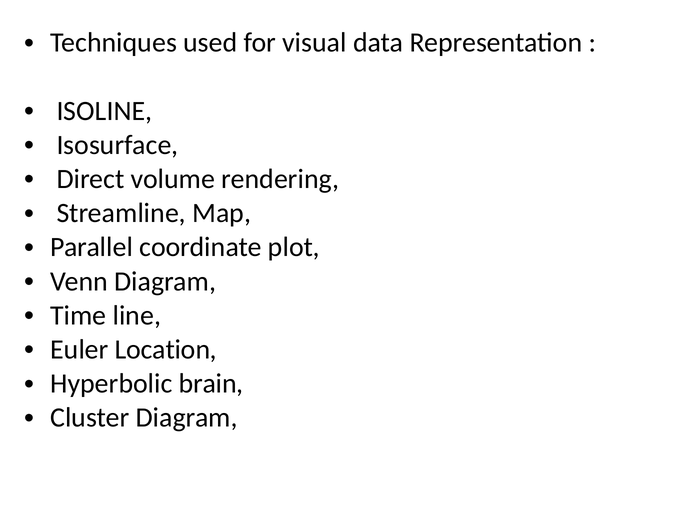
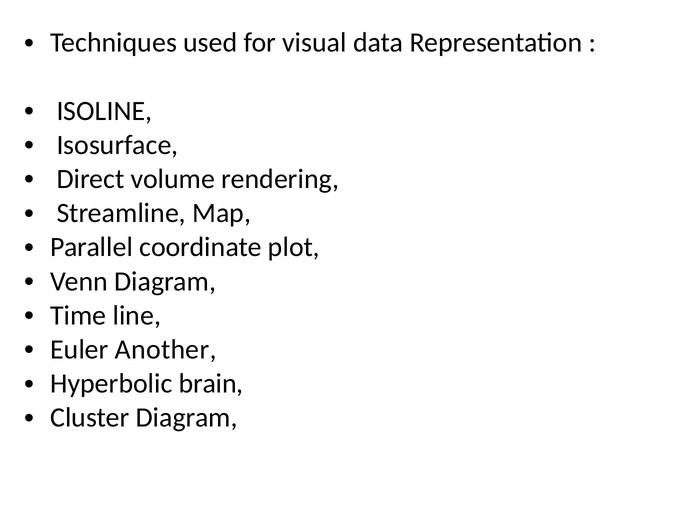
Location: Location -> Another
